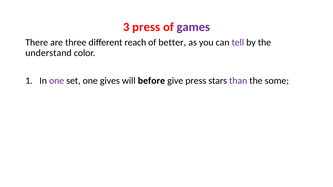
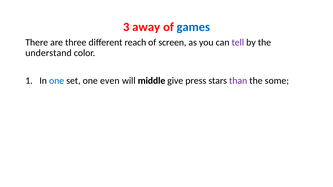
3 press: press -> away
games colour: purple -> blue
better: better -> screen
one at (57, 81) colour: purple -> blue
gives: gives -> even
before: before -> middle
